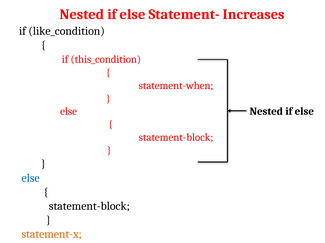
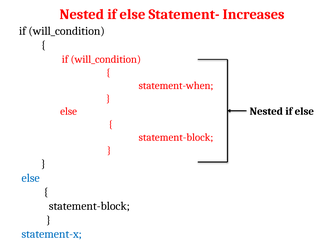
like_condition at (67, 31): like_condition -> will_condition
this_condition at (106, 60): this_condition -> will_condition
statement-x colour: orange -> blue
